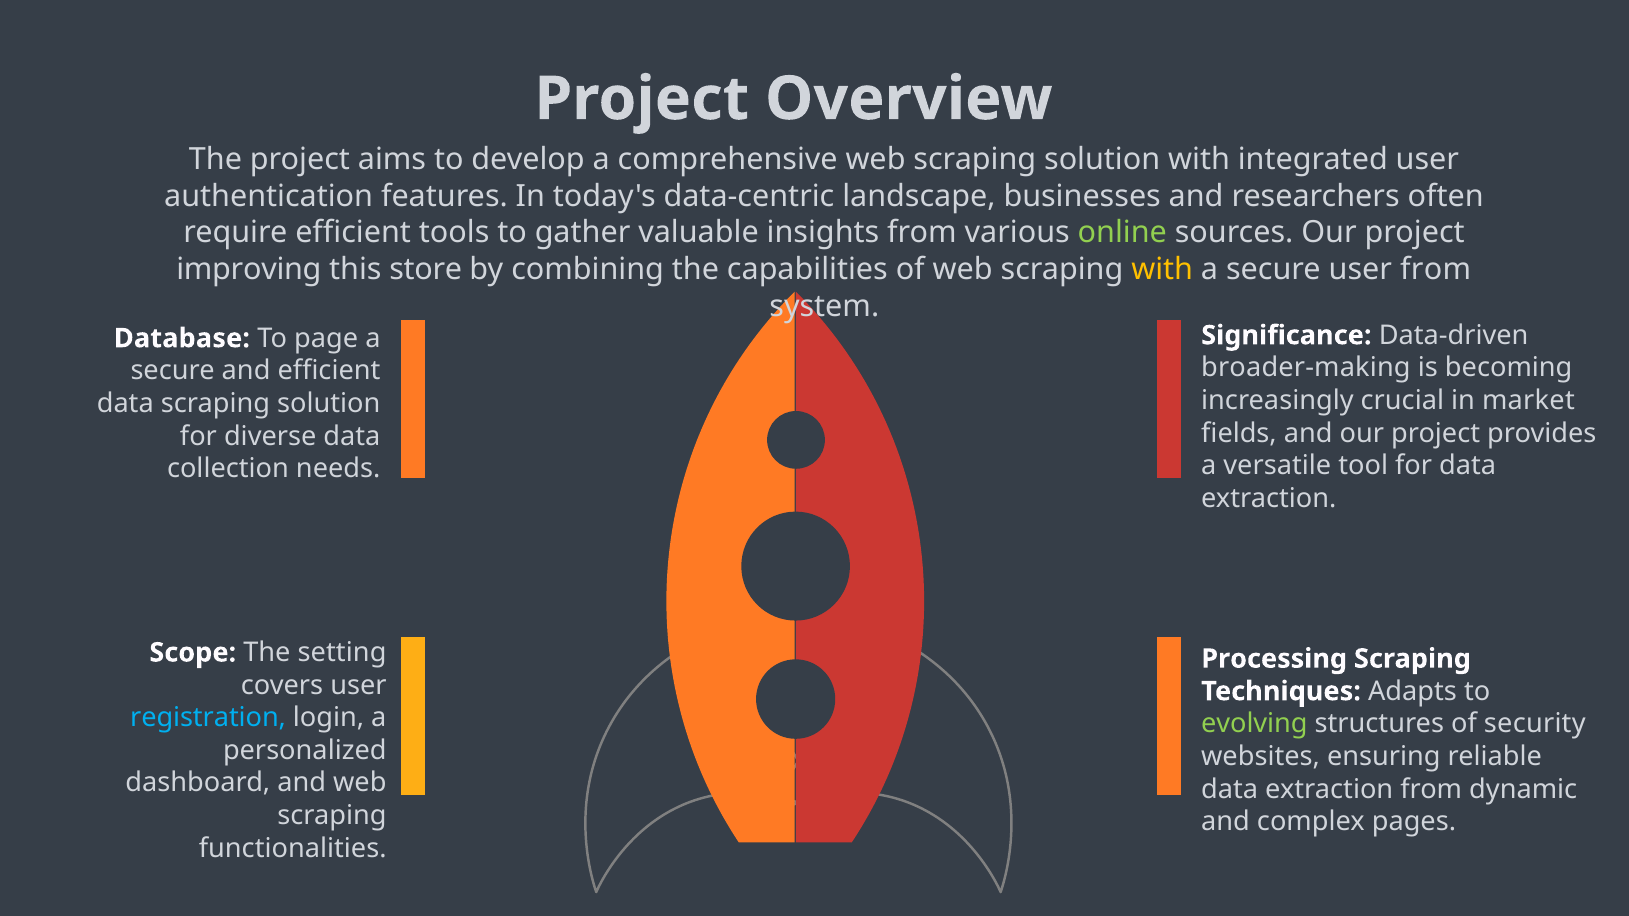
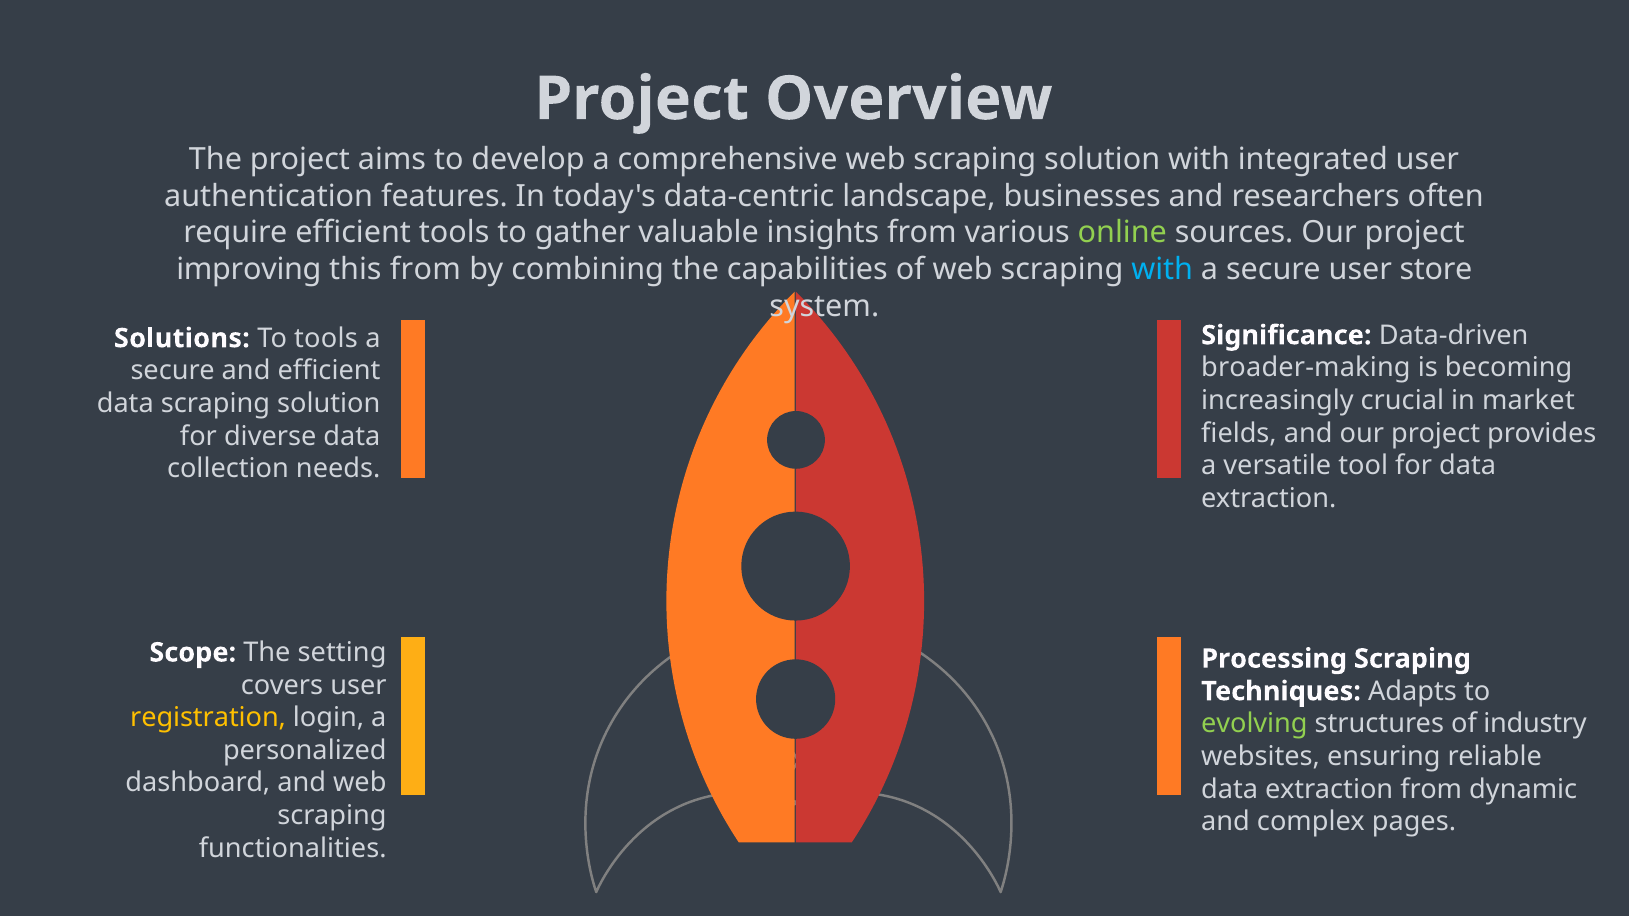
this store: store -> from
with at (1162, 270) colour: yellow -> light blue
user from: from -> store
Database: Database -> Solutions
To page: page -> tools
registration colour: light blue -> yellow
security: security -> industry
